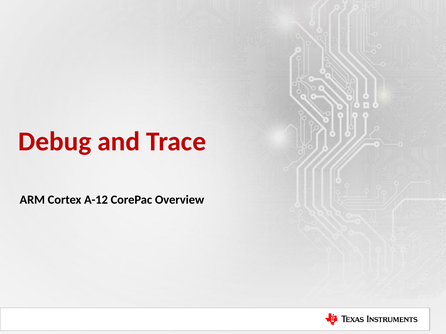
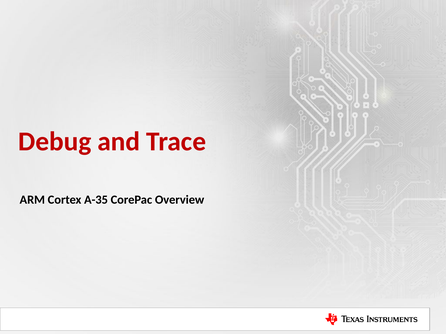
A-12: A-12 -> A-35
